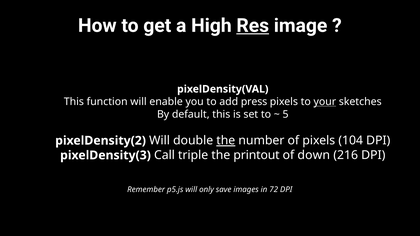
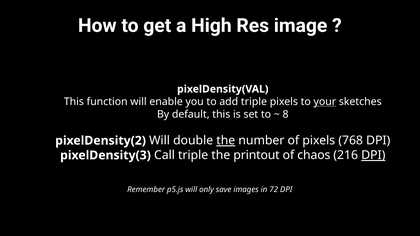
Res underline: present -> none
add press: press -> triple
5: 5 -> 8
104: 104 -> 768
down: down -> chaos
DPI at (373, 155) underline: none -> present
